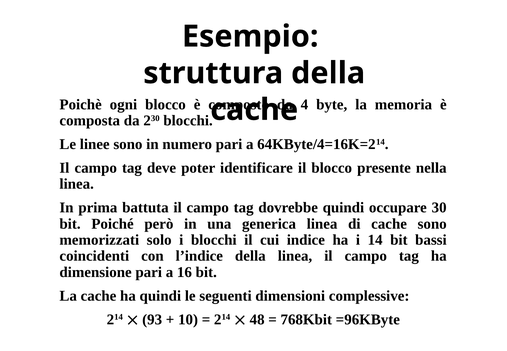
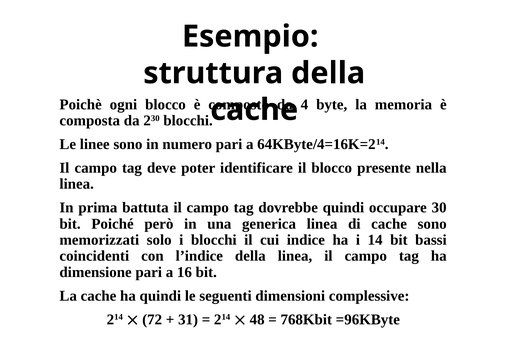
93: 93 -> 72
10: 10 -> 31
